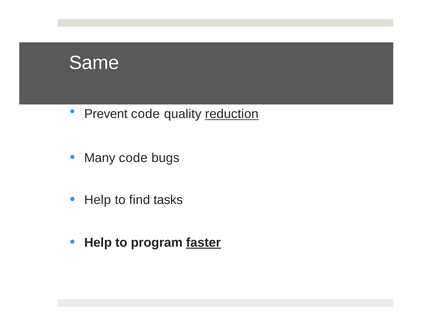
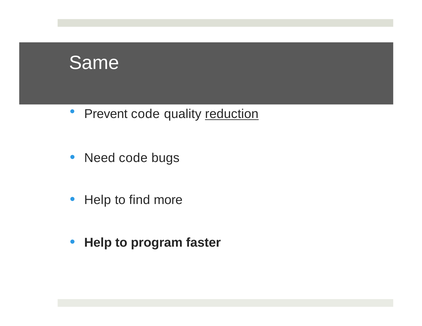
Many: Many -> Need
tasks: tasks -> more
faster underline: present -> none
